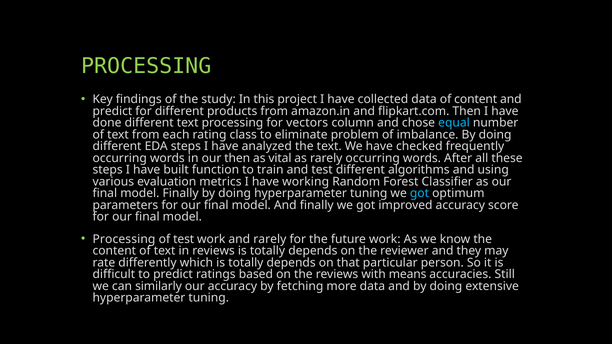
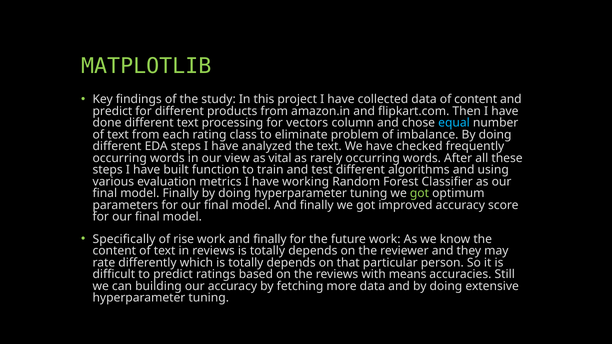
PROCESSING at (146, 66): PROCESSING -> MATPLOTLIB
our then: then -> view
got at (419, 194) colour: light blue -> light green
Processing at (124, 239): Processing -> Specifically
of test: test -> rise
work and rarely: rarely -> finally
similarly: similarly -> building
